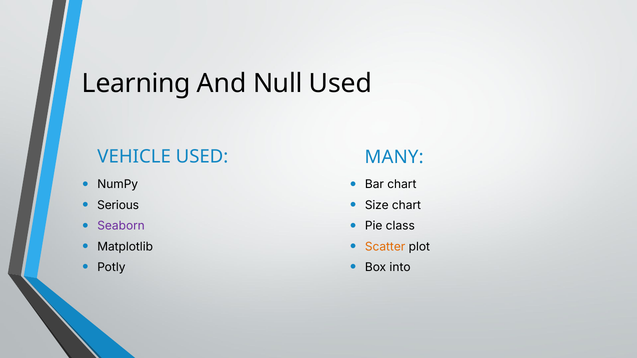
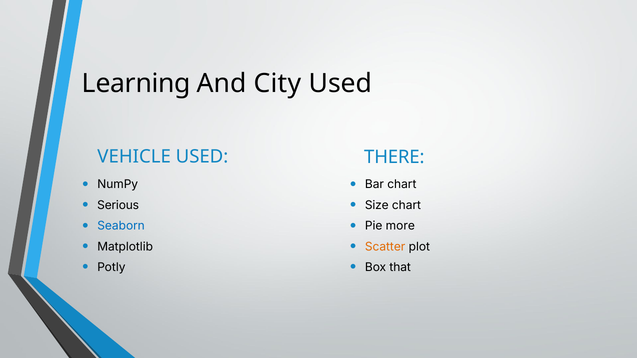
Null: Null -> City
MANY: MANY -> THERE
Seaborn colour: purple -> blue
class: class -> more
into: into -> that
